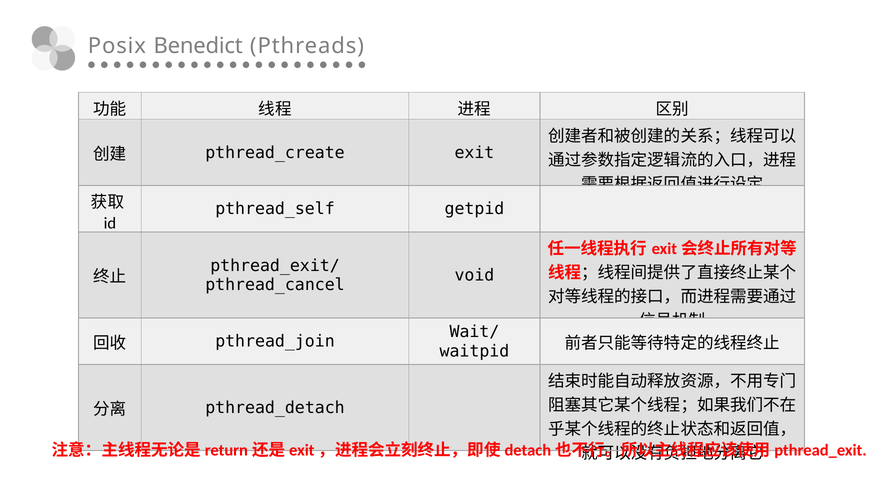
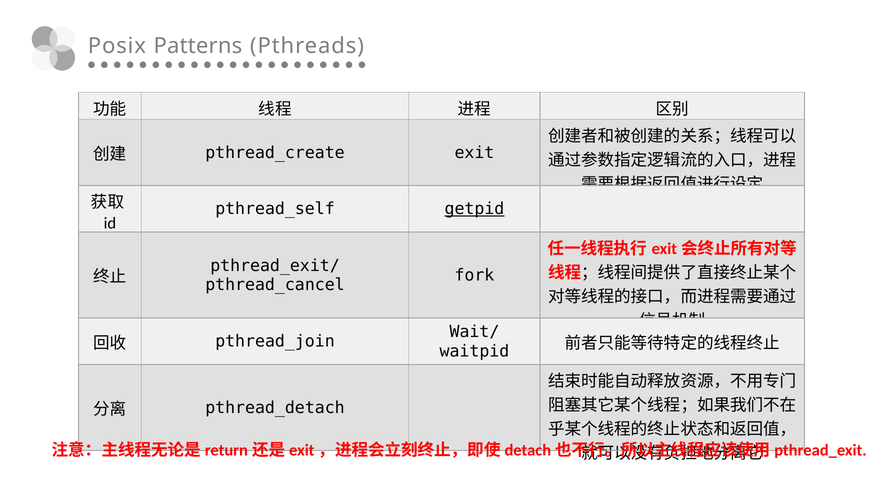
Benedict: Benedict -> Patterns
getpid underline: none -> present
void: void -> fork
